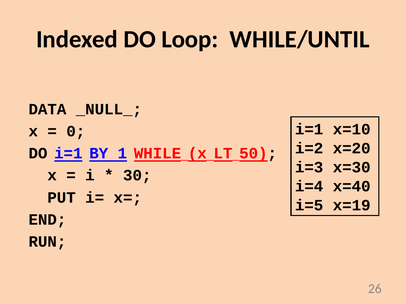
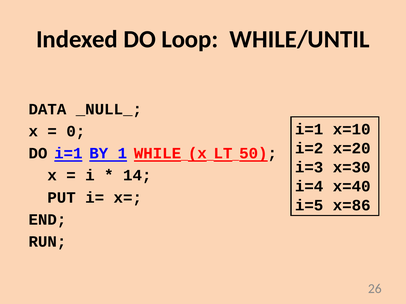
30: 30 -> 14
x=19: x=19 -> x=86
